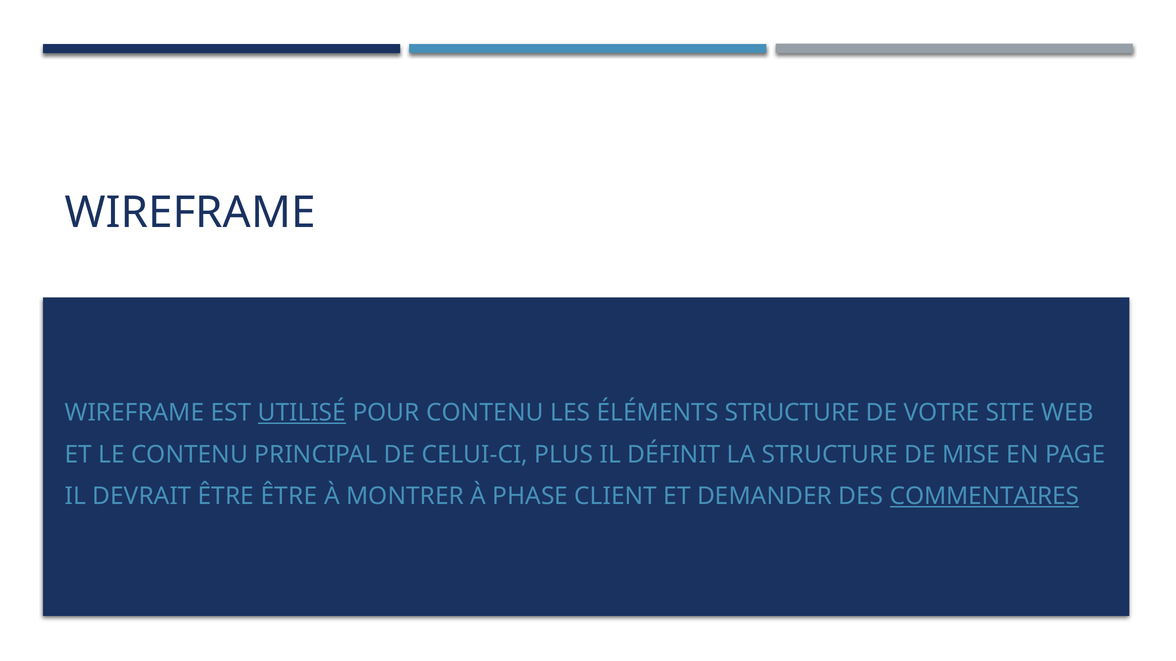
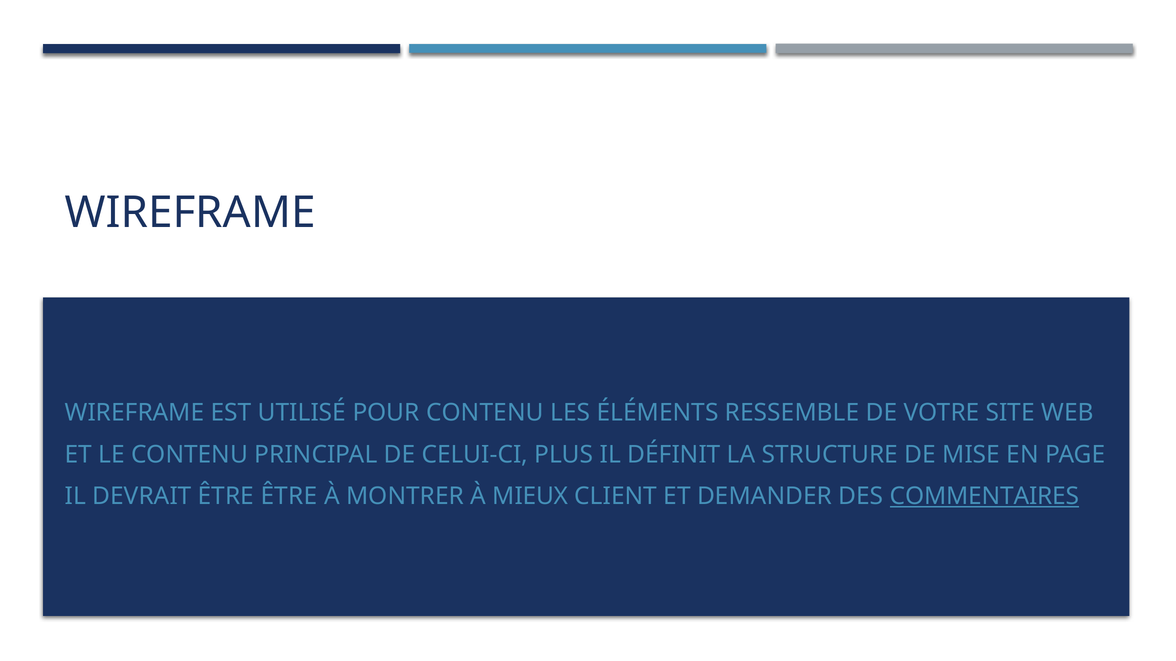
UTILISÉ underline: present -> none
ÉLÉMENTS STRUCTURE: STRUCTURE -> RESSEMBLE
PHASE: PHASE -> MIEUX
